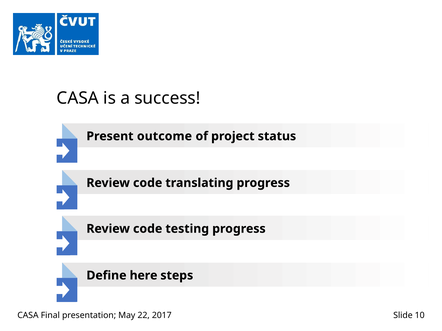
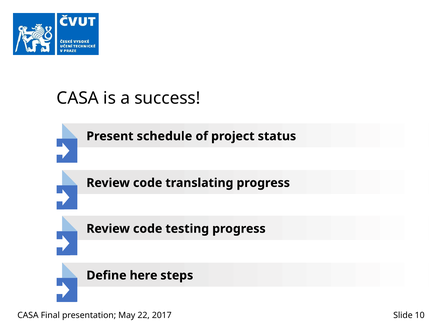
outcome: outcome -> schedule
